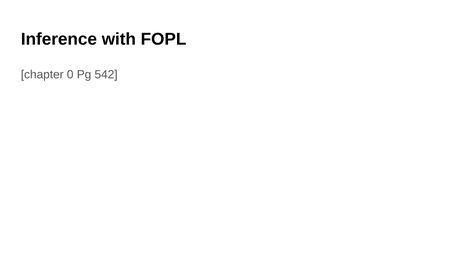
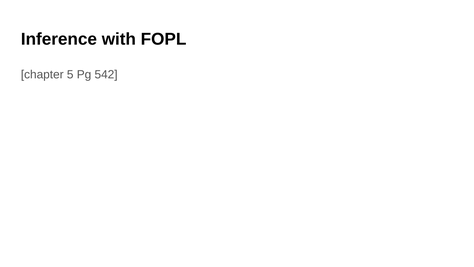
0: 0 -> 5
